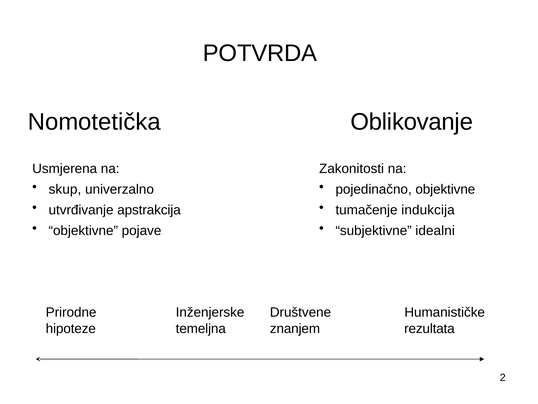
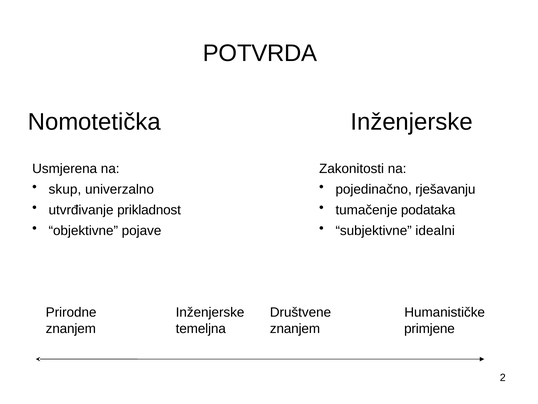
Nomotetička Oblikovanje: Oblikovanje -> Inženjerske
pojedinačno objektivne: objektivne -> rješavanju
apstrakcija: apstrakcija -> prikladnost
indukcija: indukcija -> podataka
hipoteze at (71, 328): hipoteze -> znanjem
rezultata: rezultata -> primjene
